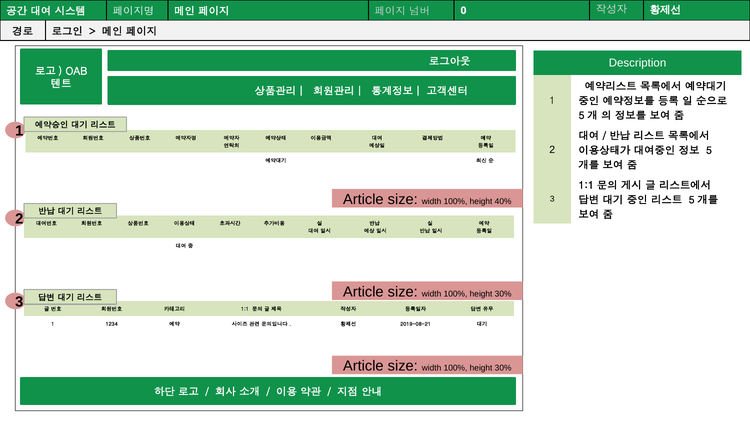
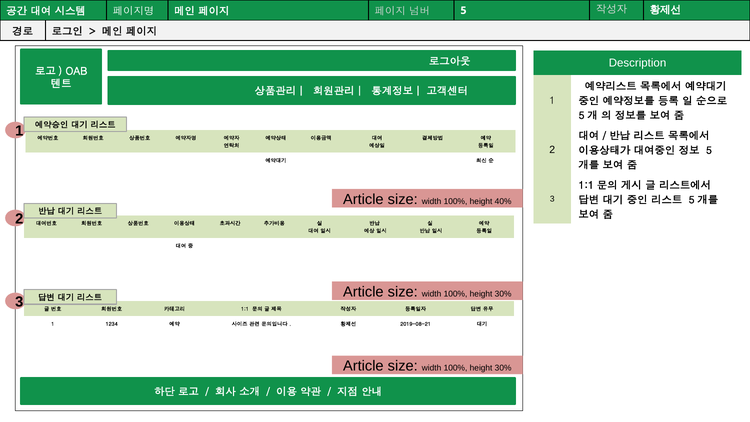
0 at (463, 10): 0 -> 5
